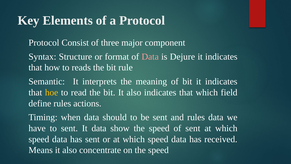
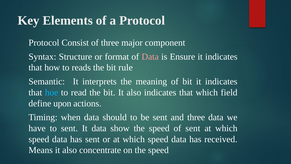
Dejure: Dejure -> Ensure
hoe colour: yellow -> light blue
define rules: rules -> upon
and rules: rules -> three
